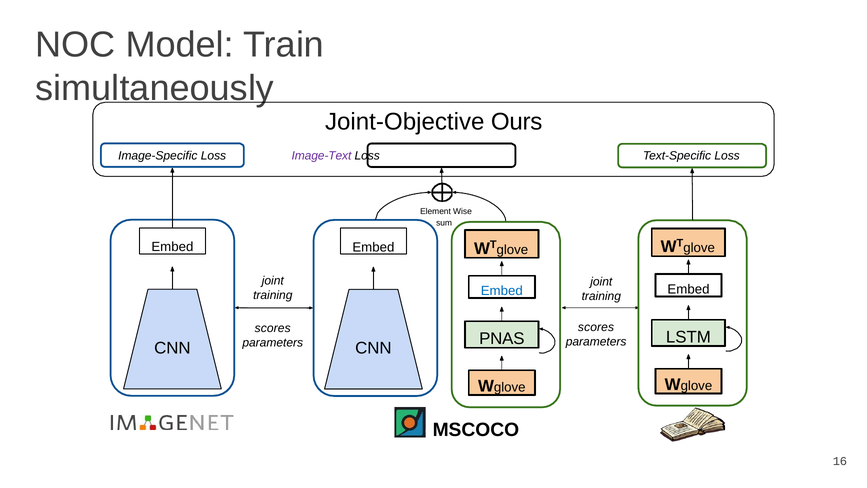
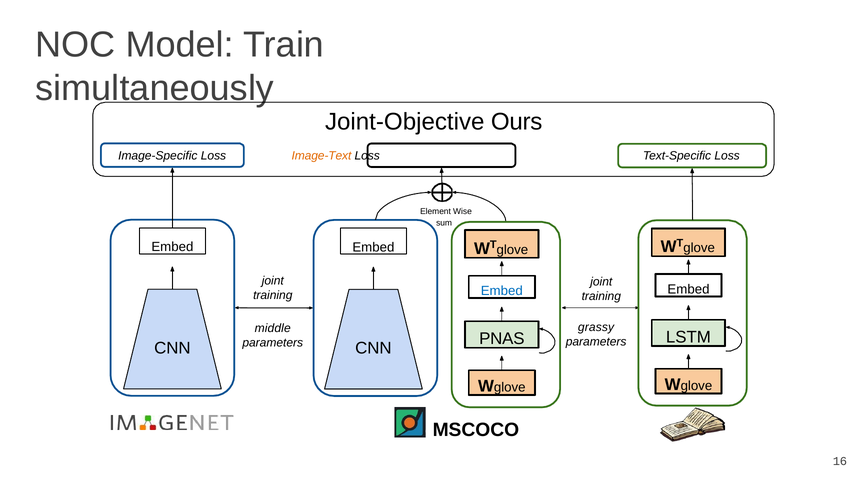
Image-Text colour: purple -> orange
scores at (596, 327): scores -> grassy
scores at (273, 328): scores -> middle
